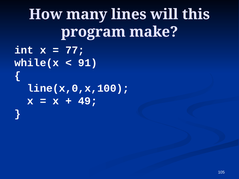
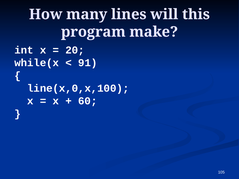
77: 77 -> 20
49: 49 -> 60
